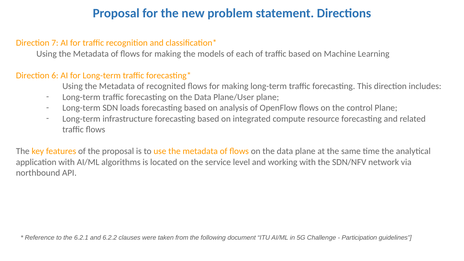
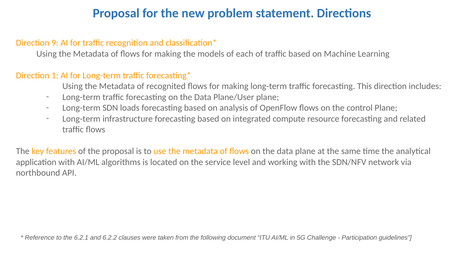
7: 7 -> 9
6: 6 -> 1
